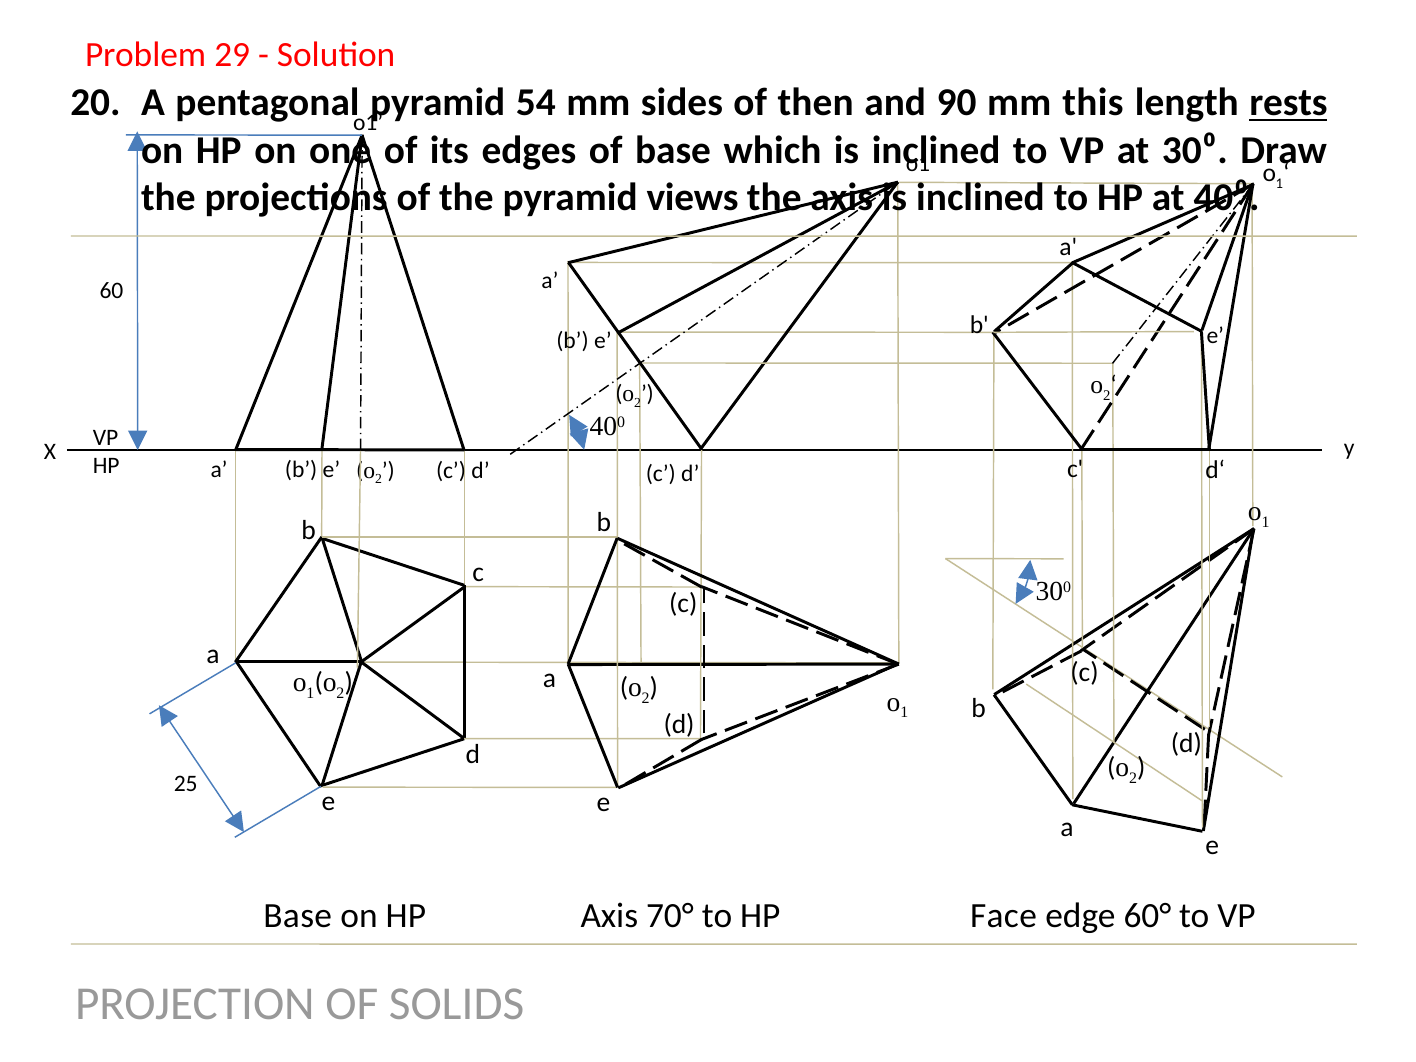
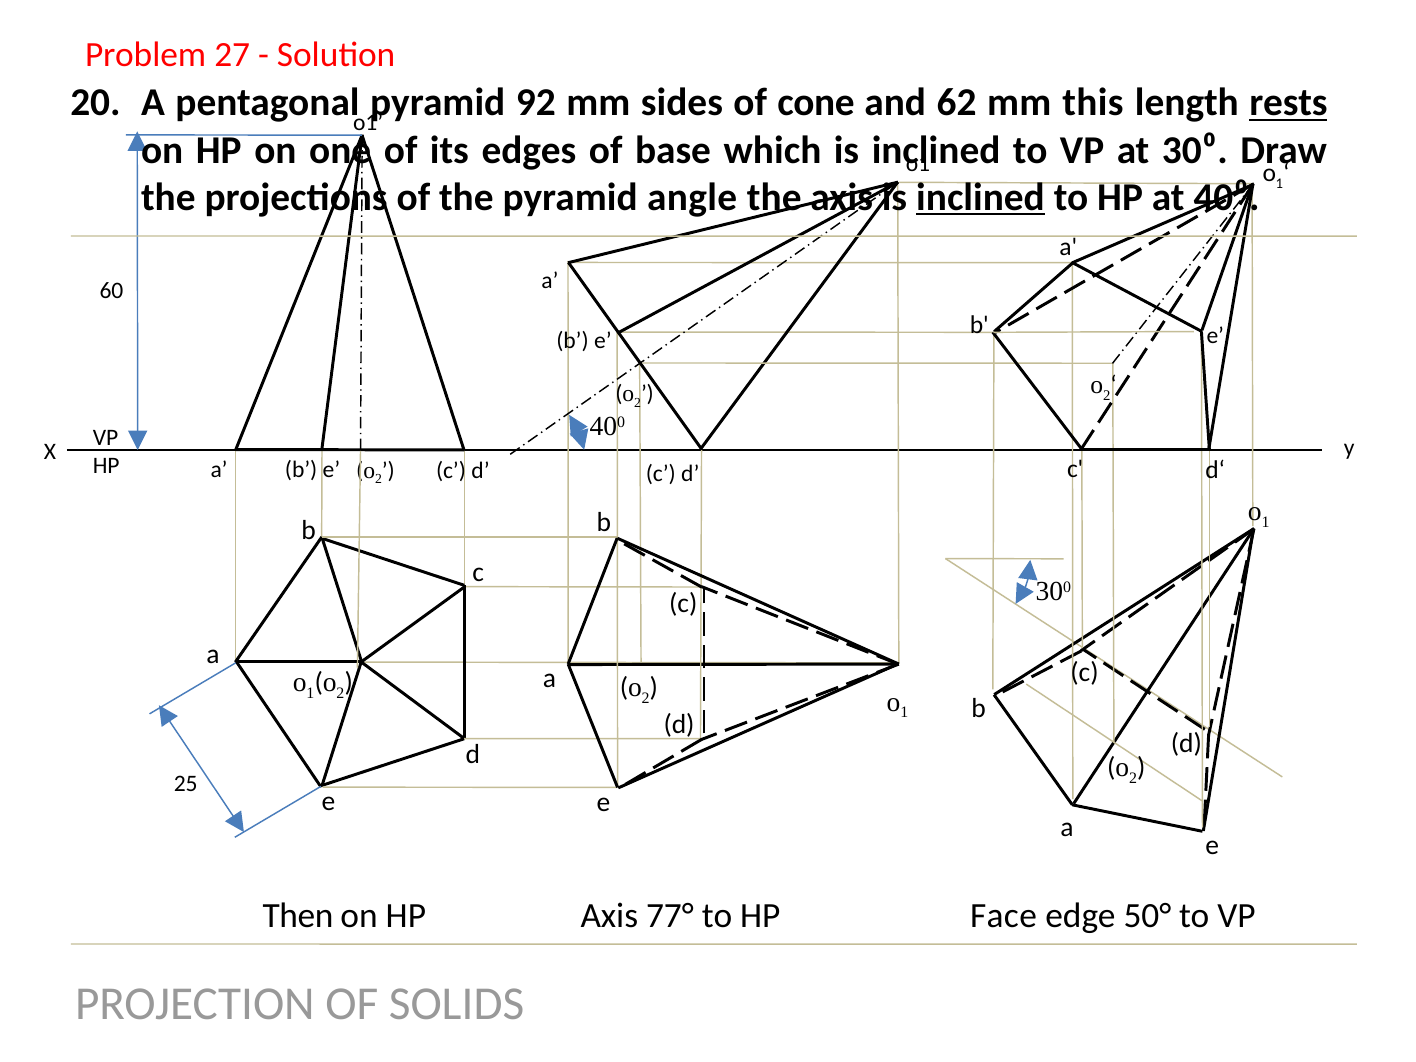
29: 29 -> 27
54: 54 -> 92
then: then -> cone
90: 90 -> 62
views: views -> angle
inclined at (981, 197) underline: none -> present
Base at (298, 916): Base -> Then
70°: 70° -> 77°
60°: 60° -> 50°
